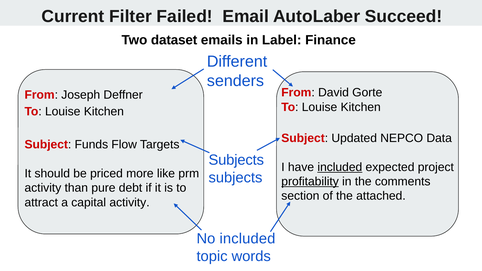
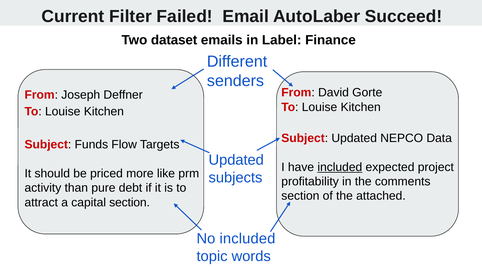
Subjects at (236, 160): Subjects -> Updated
profitability underline: present -> none
capital activity: activity -> section
